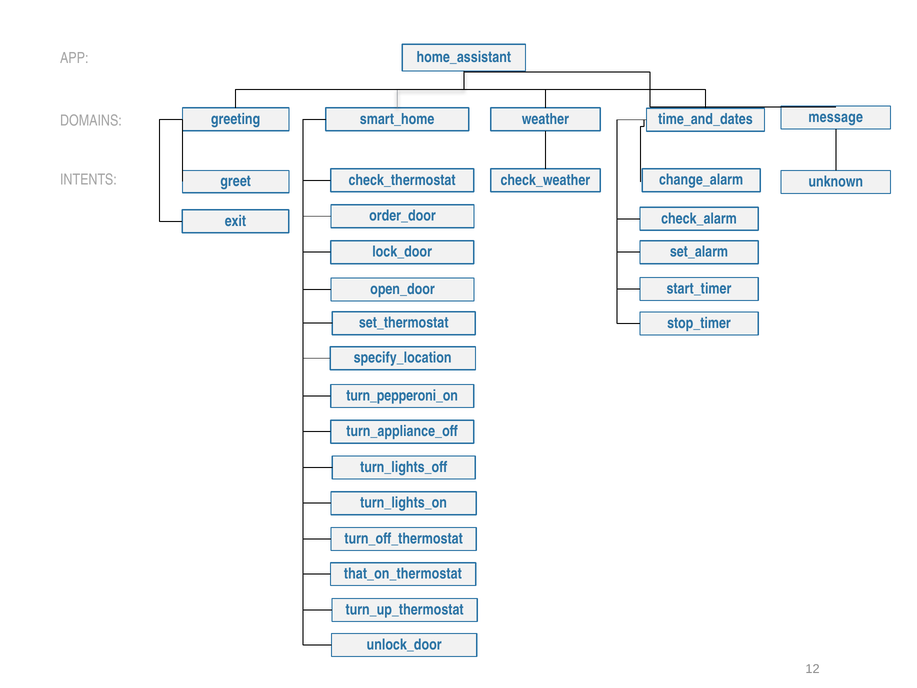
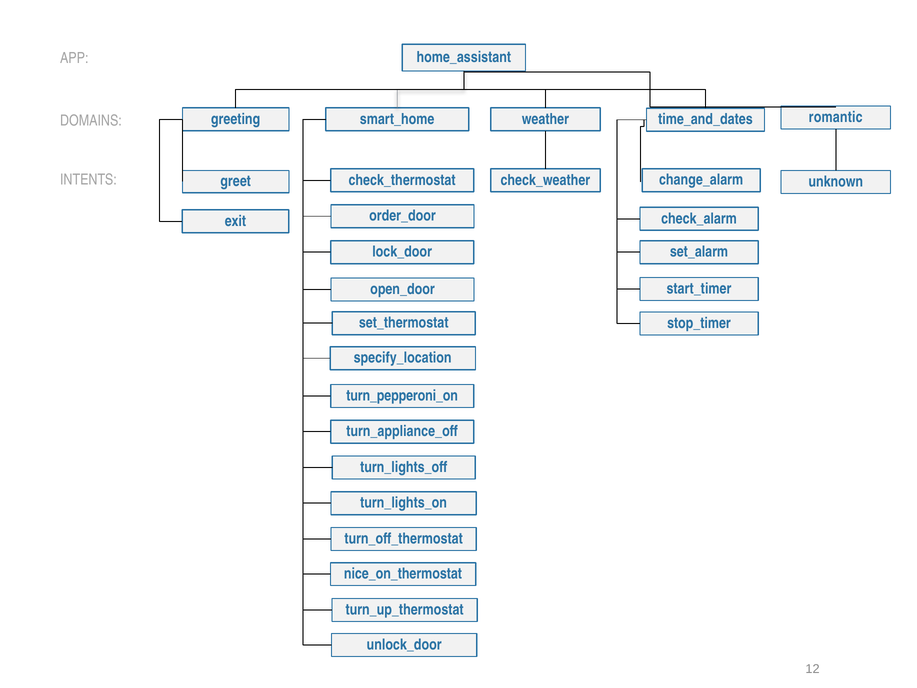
message: message -> romantic
that_on_thermostat: that_on_thermostat -> nice_on_thermostat
